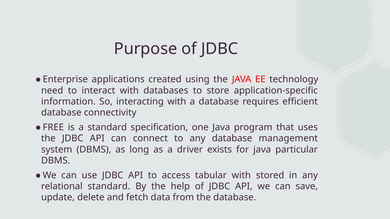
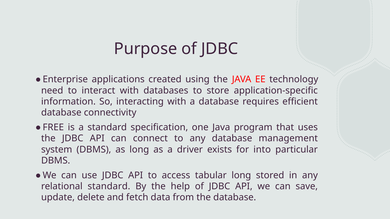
for java: java -> into
tabular with: with -> long
